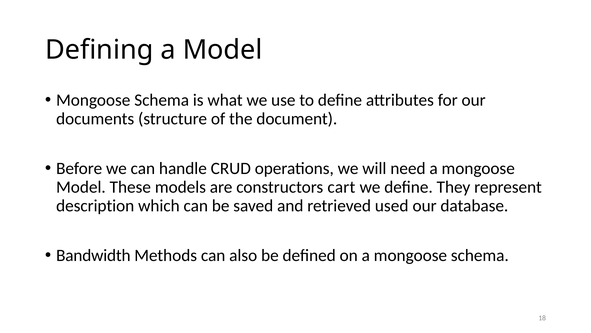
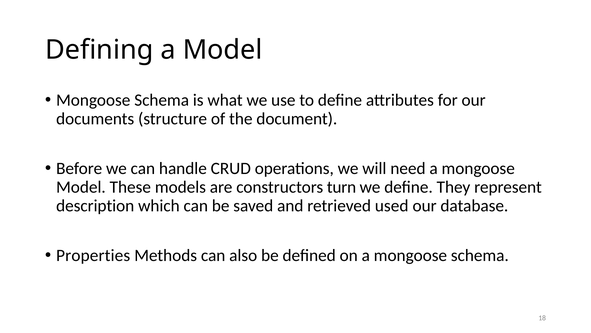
cart: cart -> turn
Bandwidth: Bandwidth -> Properties
